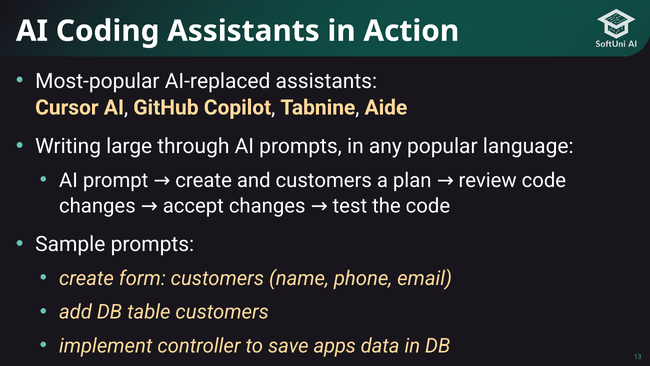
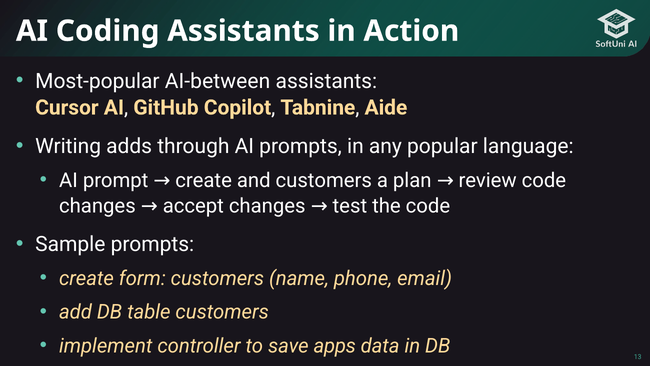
AI-replaced: AI-replaced -> AI-between
large: large -> adds
